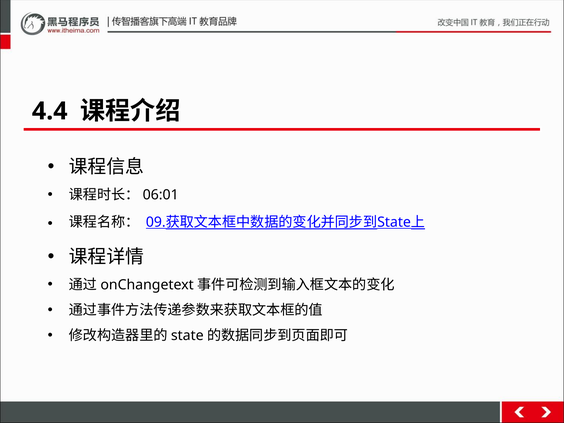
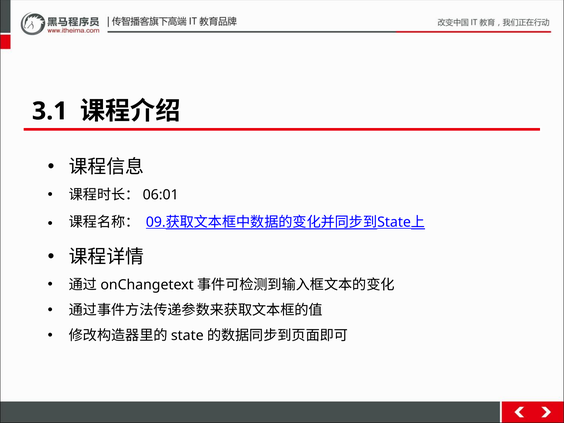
4.4: 4.4 -> 3.1
